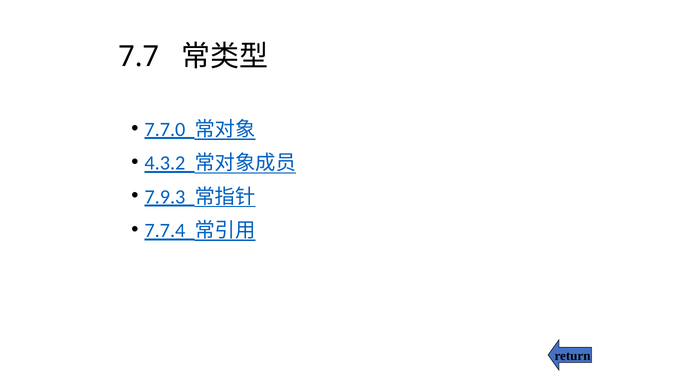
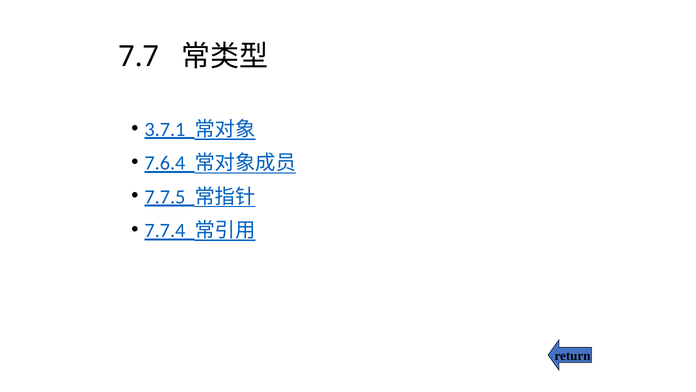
7.7.0: 7.7.0 -> 3.7.1
4.3.2: 4.3.2 -> 7.6.4
7.9.3: 7.9.3 -> 7.7.5
